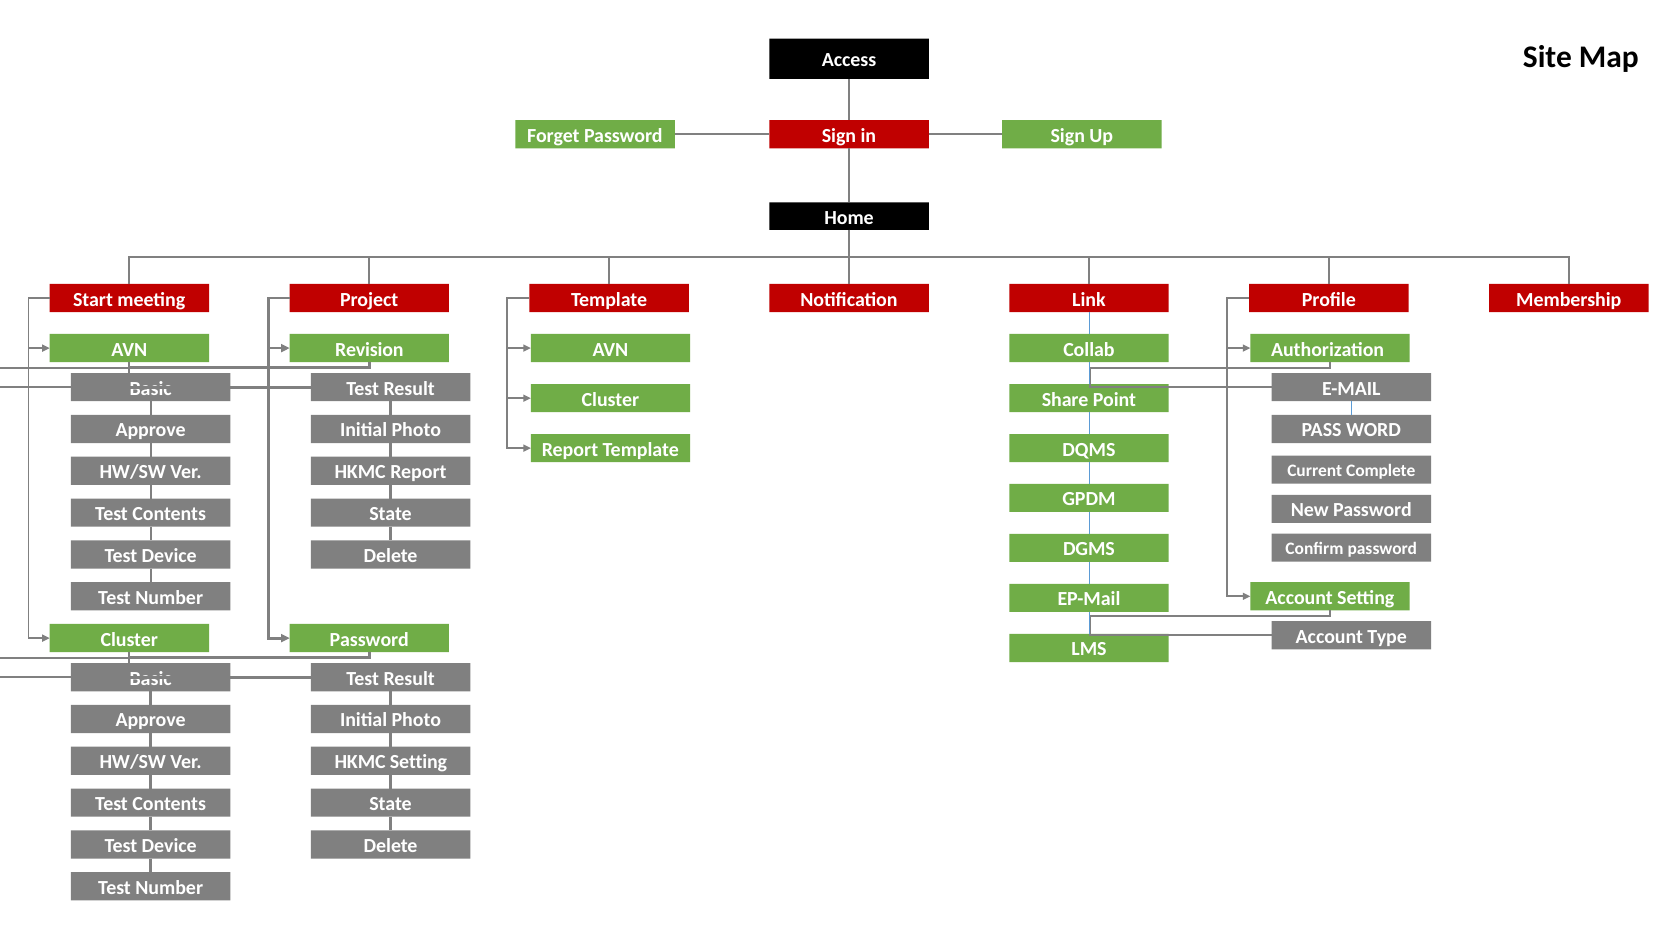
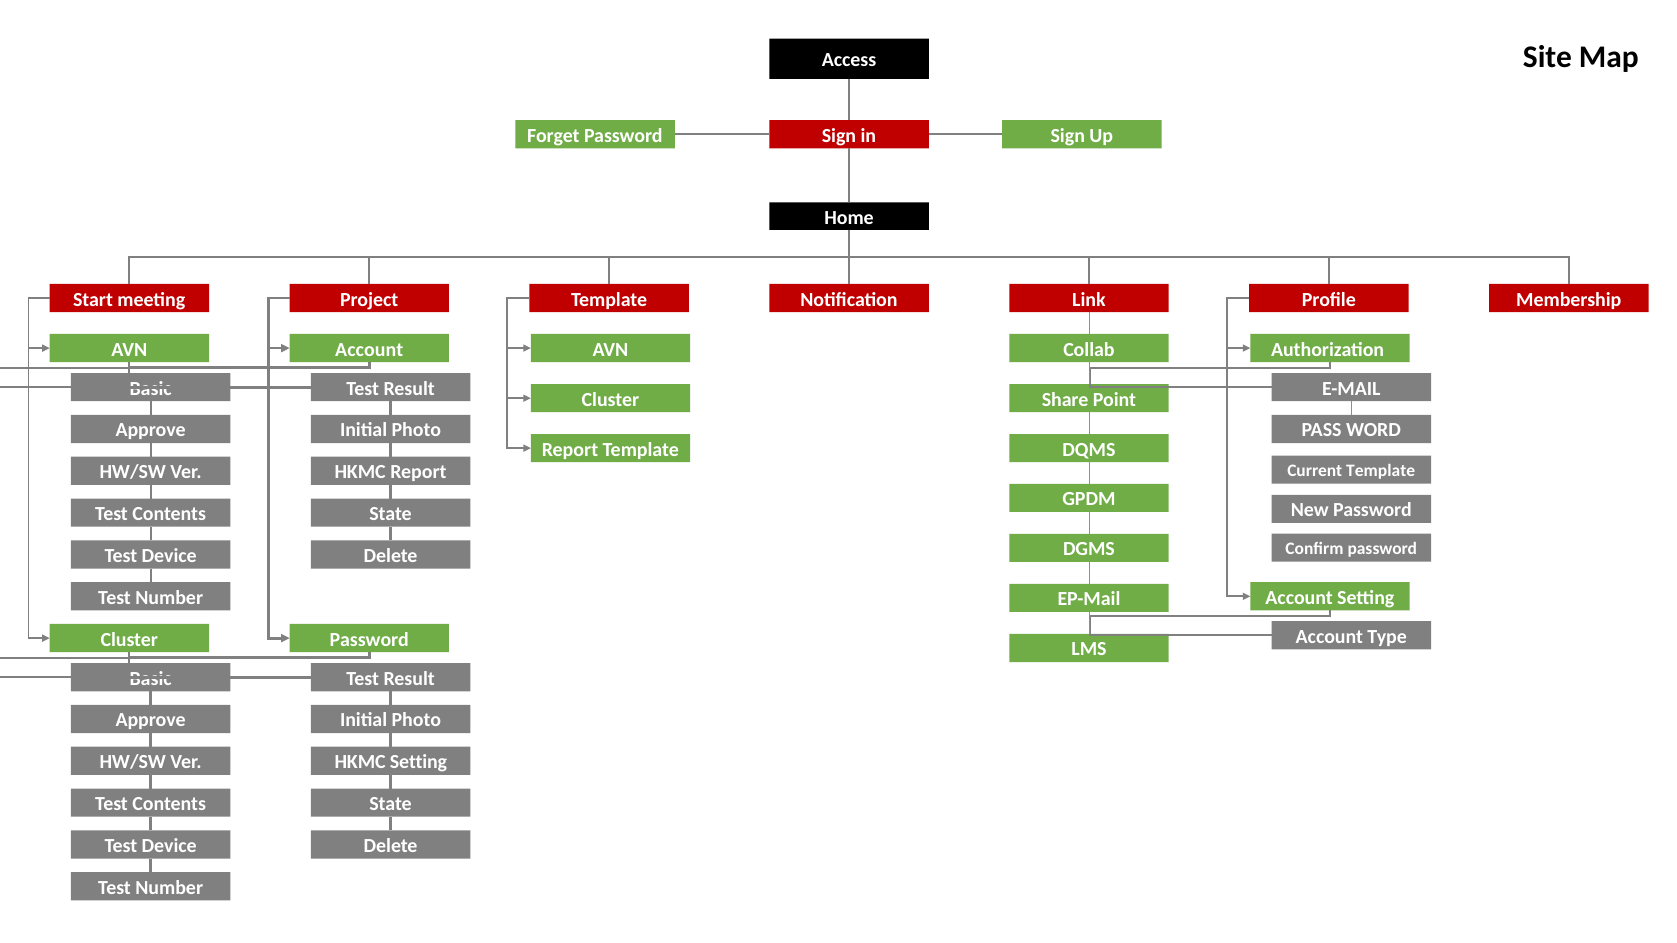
Revision at (369, 350): Revision -> Account
Current Complete: Complete -> Template
